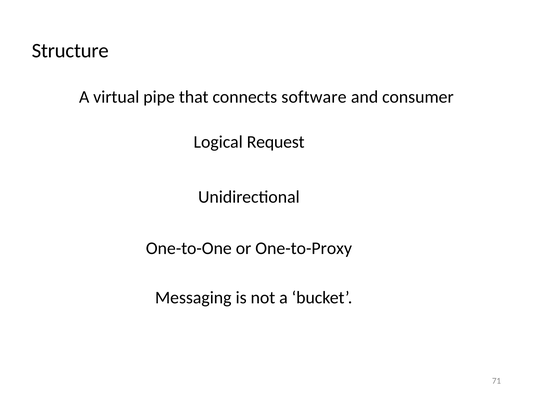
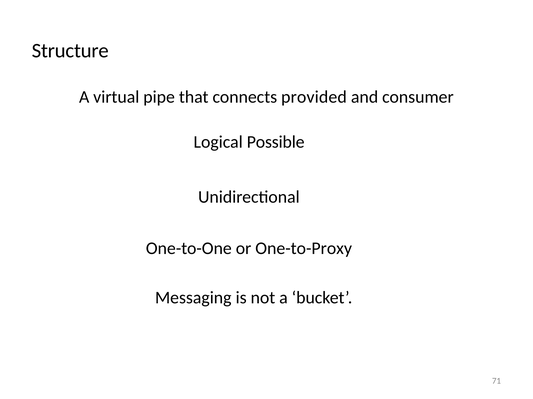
software: software -> provided
Request: Request -> Possible
